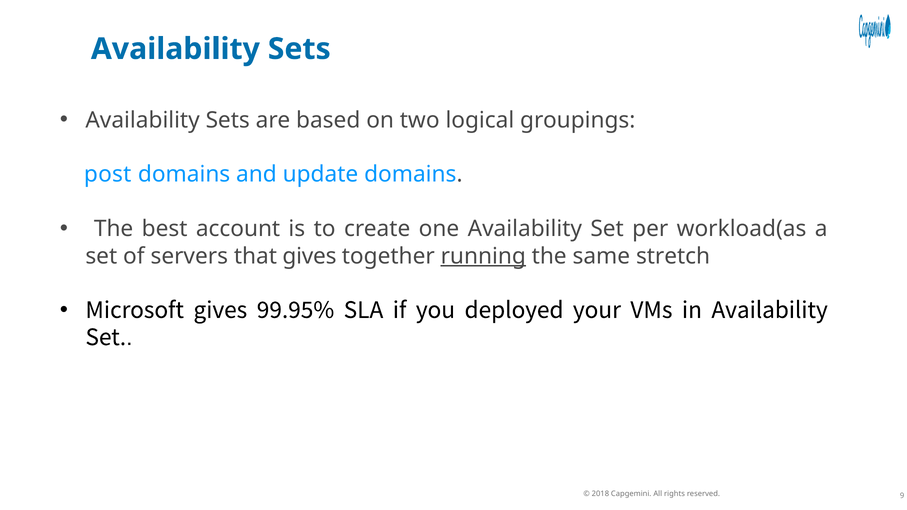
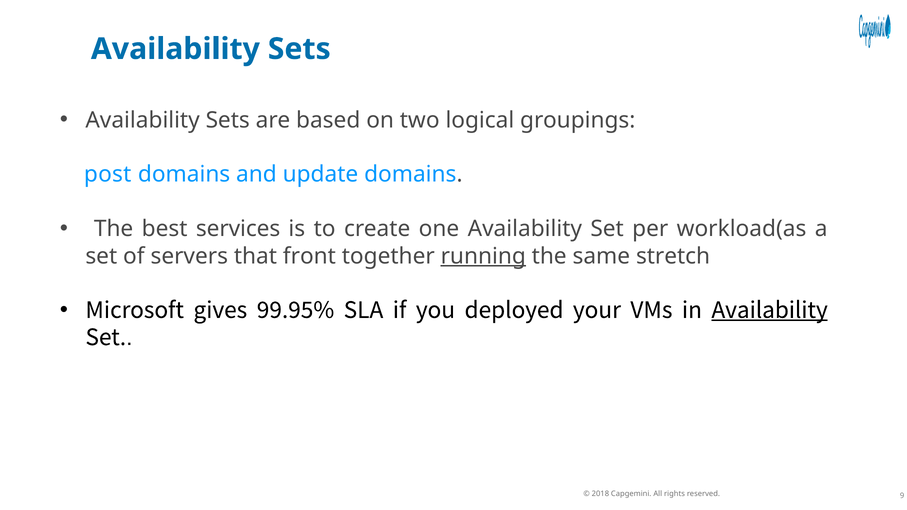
account: account -> services
that gives: gives -> front
Availability at (770, 311) underline: none -> present
